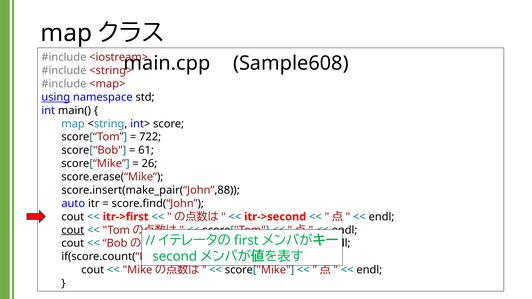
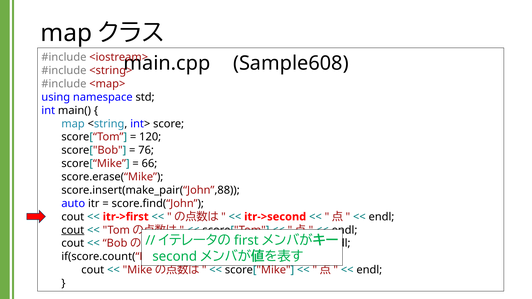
using underline: present -> none
722: 722 -> 120
61: 61 -> 76
26: 26 -> 66
